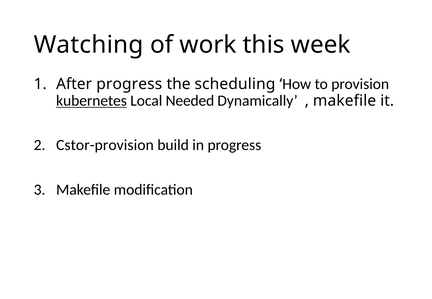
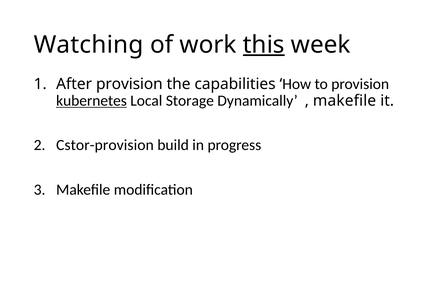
this underline: none -> present
After progress: progress -> provision
scheduling: scheduling -> capabilities
Needed: Needed -> Storage
